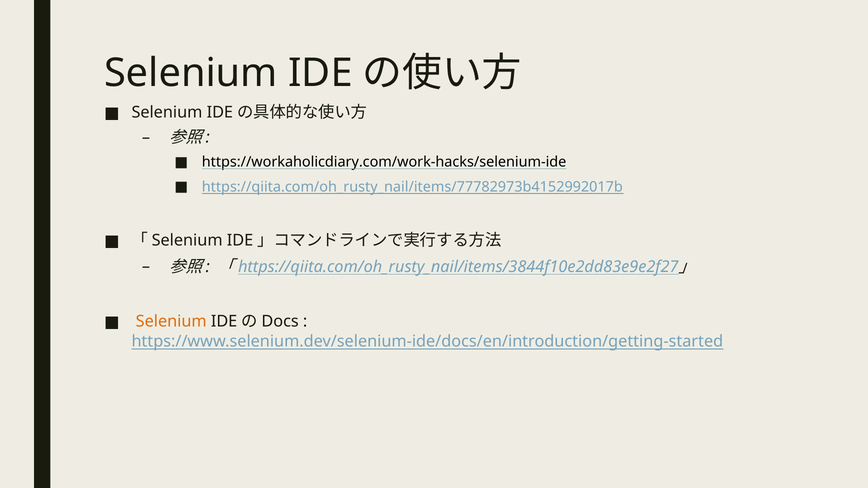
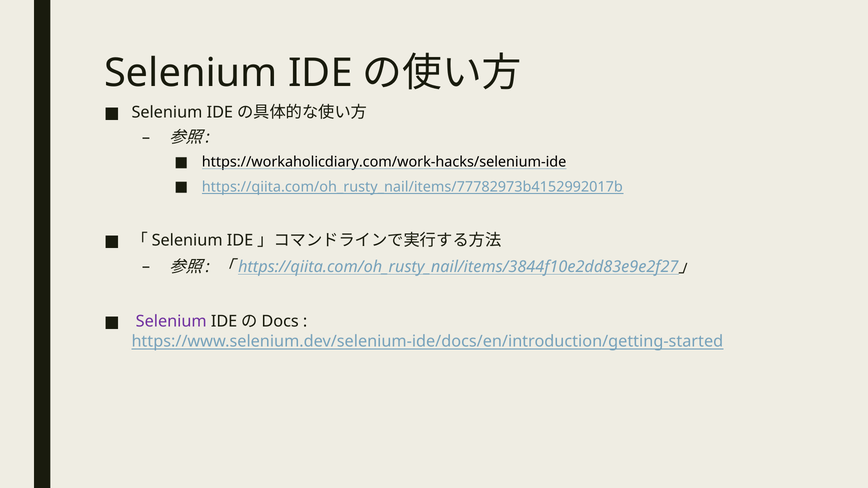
Selenium at (171, 322) colour: orange -> purple
